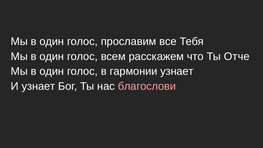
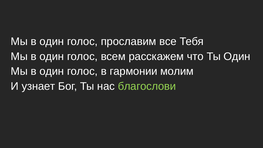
Ты Отче: Отче -> Один
гармонии узнает: узнает -> молим
благослови colour: pink -> light green
